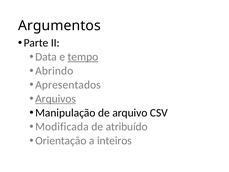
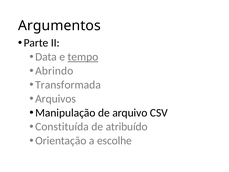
Apresentados: Apresentados -> Transformada
Arquivos underline: present -> none
Modificada: Modificada -> Constituída
inteiros: inteiros -> escolhe
